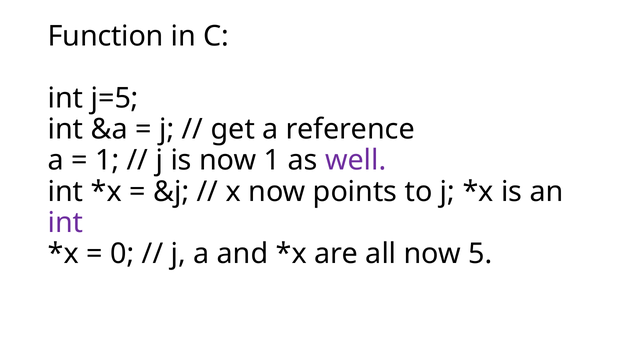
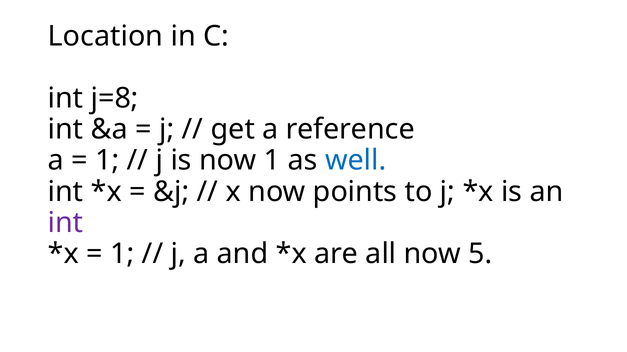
Function: Function -> Location
j=5: j=5 -> j=8
well colour: purple -> blue
0 at (122, 254): 0 -> 1
